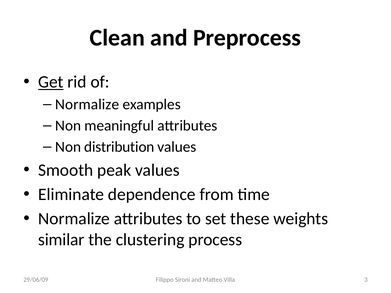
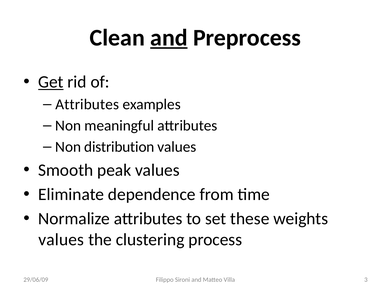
and at (169, 38) underline: none -> present
Normalize at (87, 104): Normalize -> Attributes
similar at (61, 240): similar -> values
